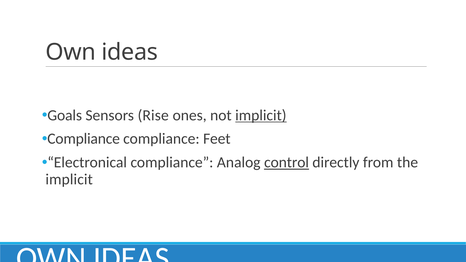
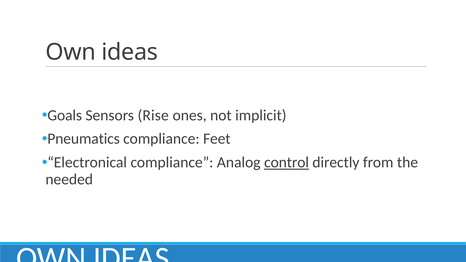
implicit at (261, 115) underline: present -> none
Compliance at (84, 139): Compliance -> Pneumatics
implicit at (69, 179): implicit -> needed
